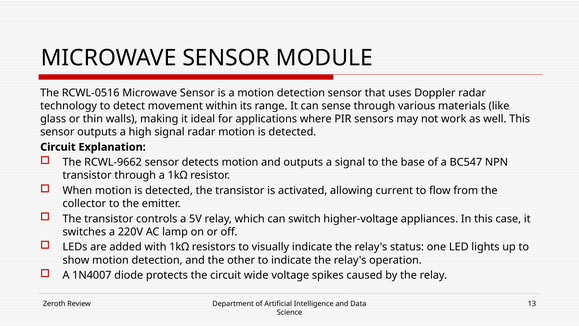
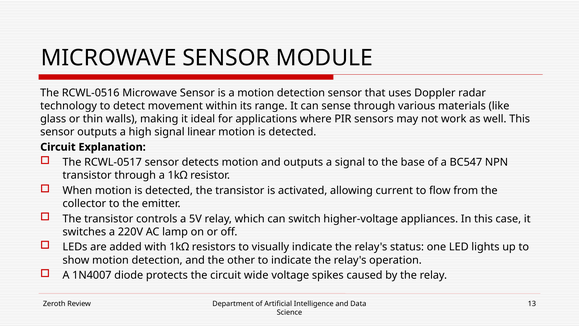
signal radar: radar -> linear
RCWL-9662: RCWL-9662 -> RCWL-0517
